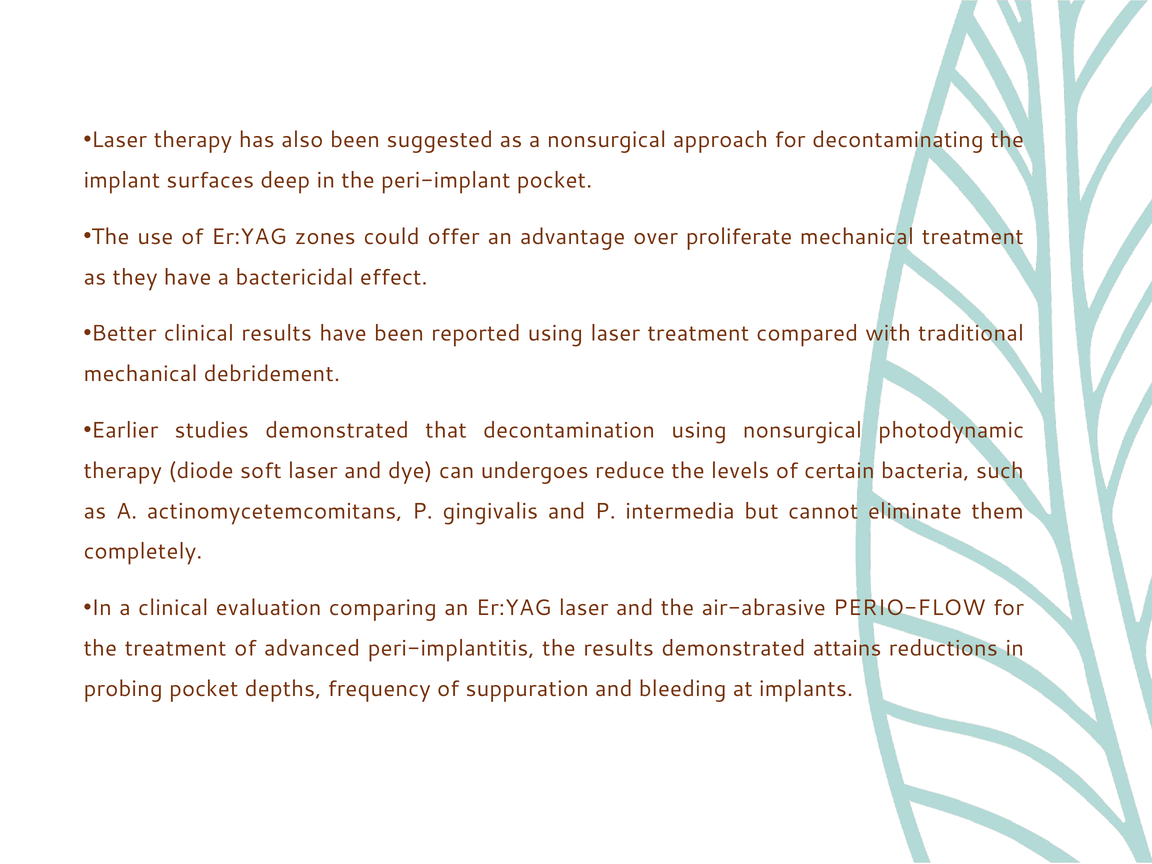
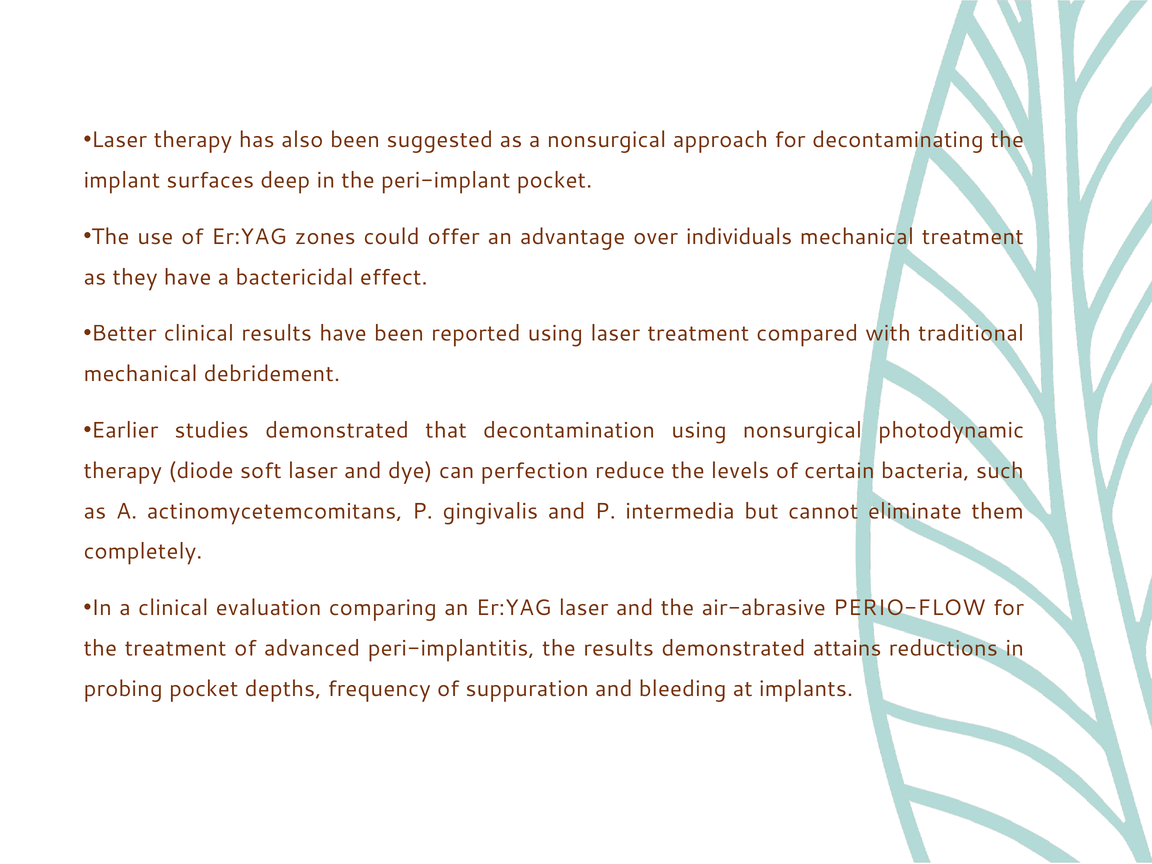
proliferate: proliferate -> individuals
undergoes: undergoes -> perfection
